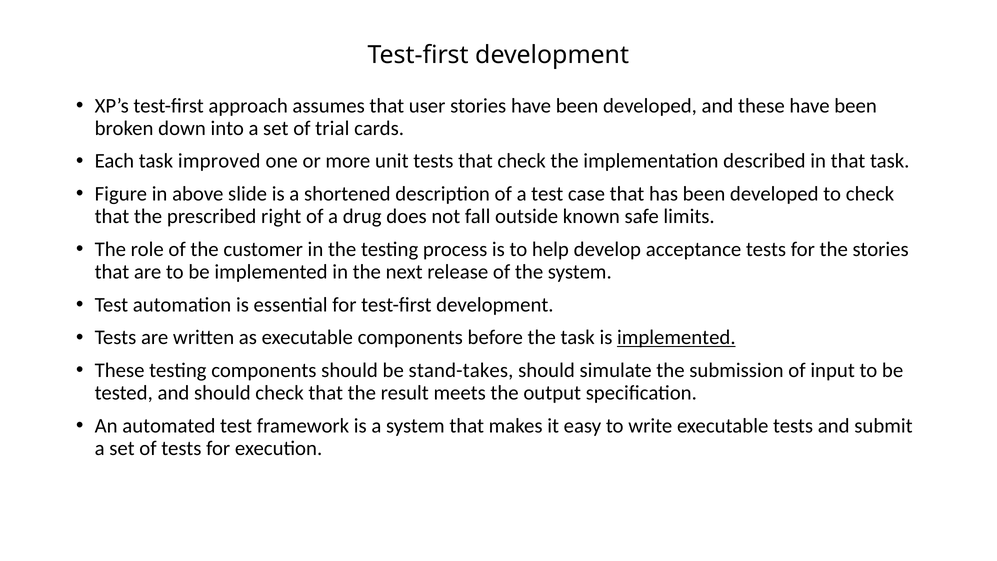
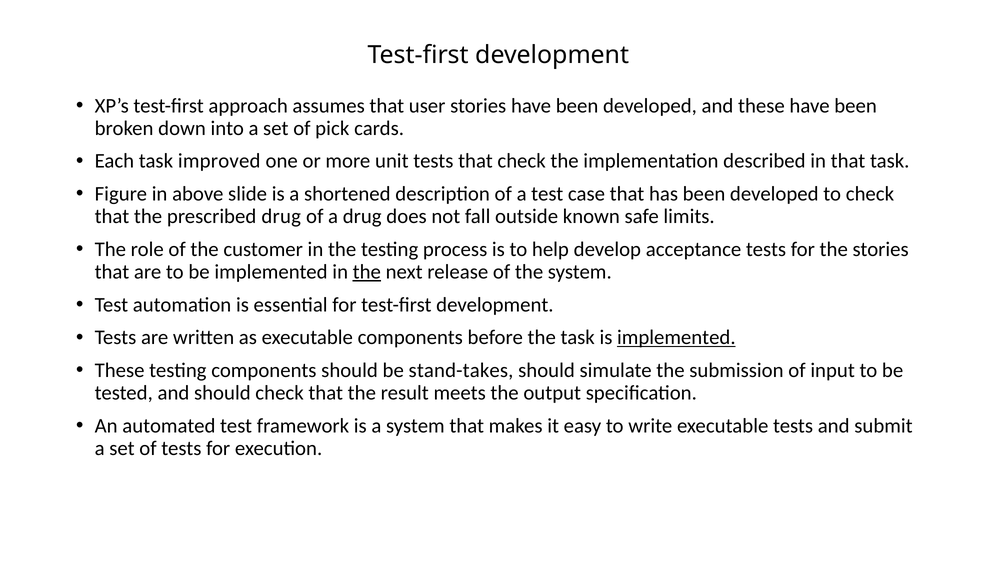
trial: trial -> pick
prescribed right: right -> drug
the at (367, 272) underline: none -> present
